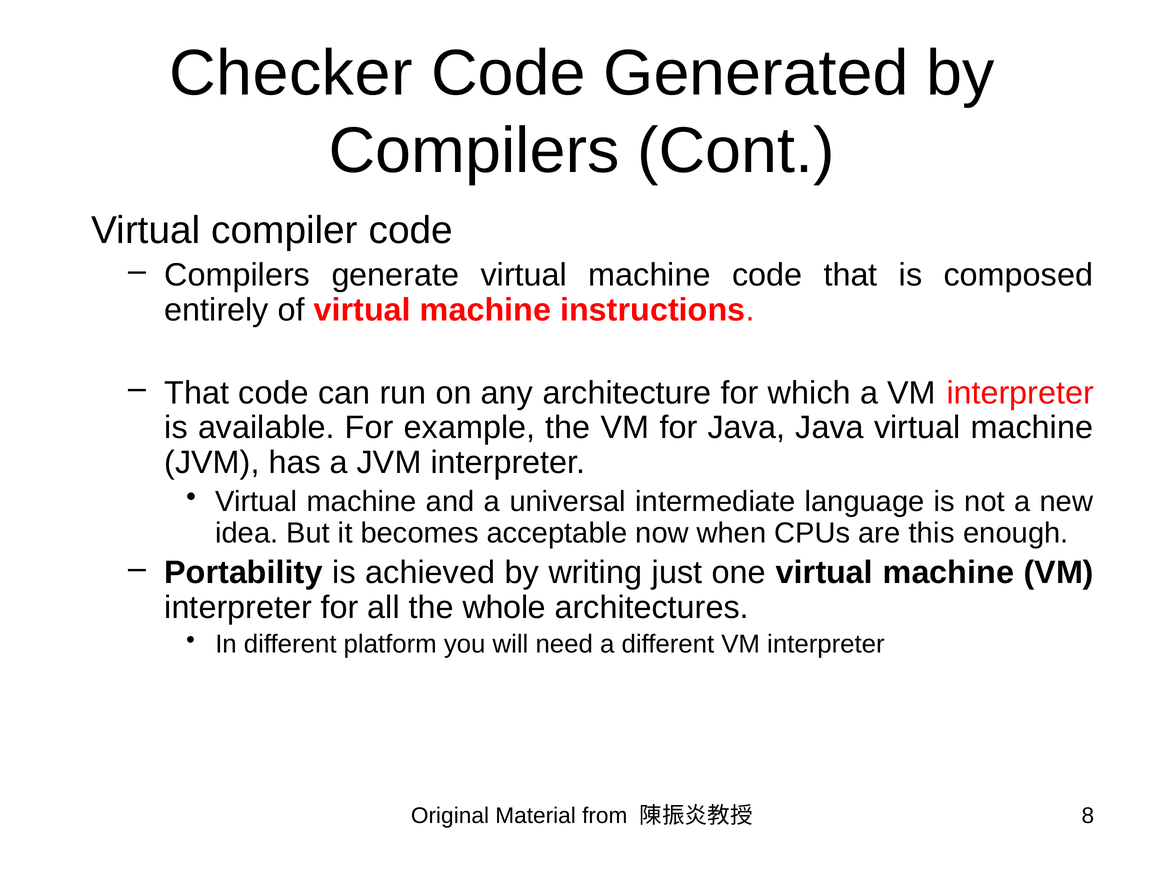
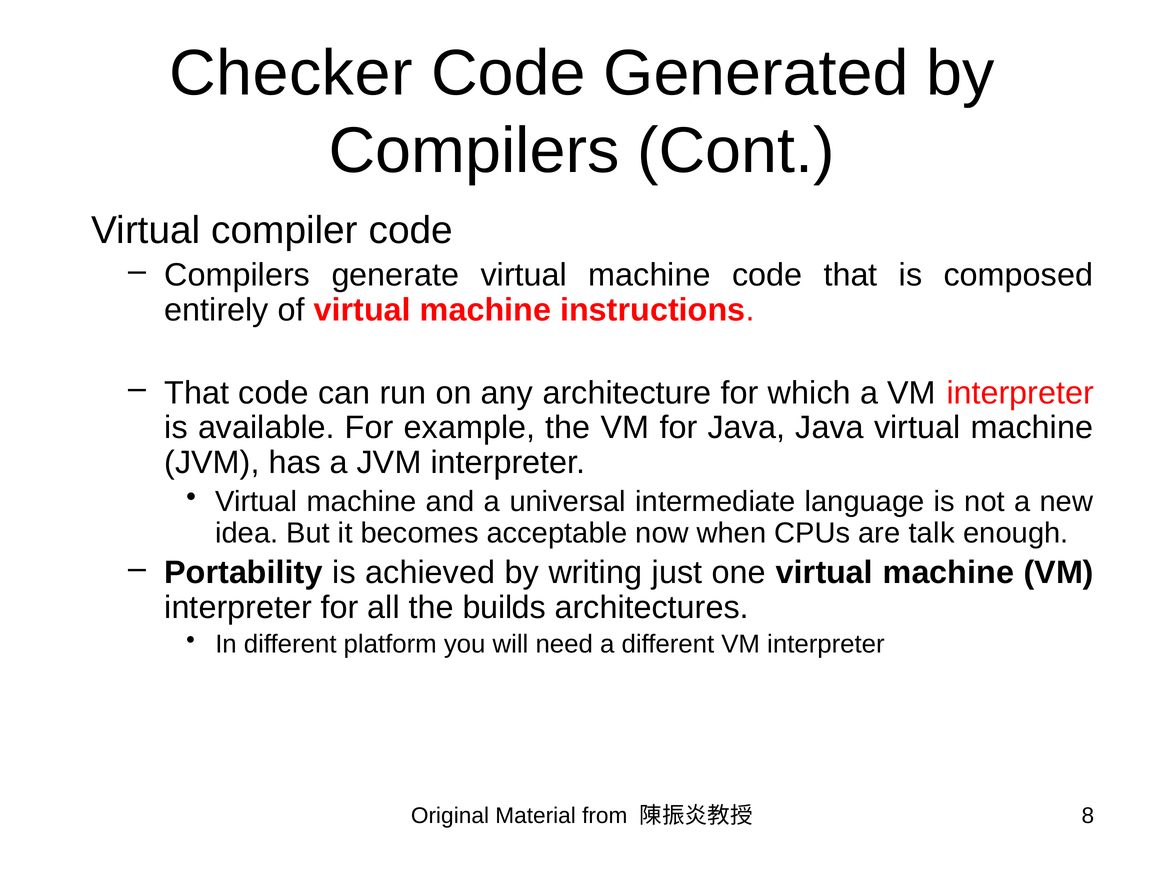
this: this -> talk
whole: whole -> builds
